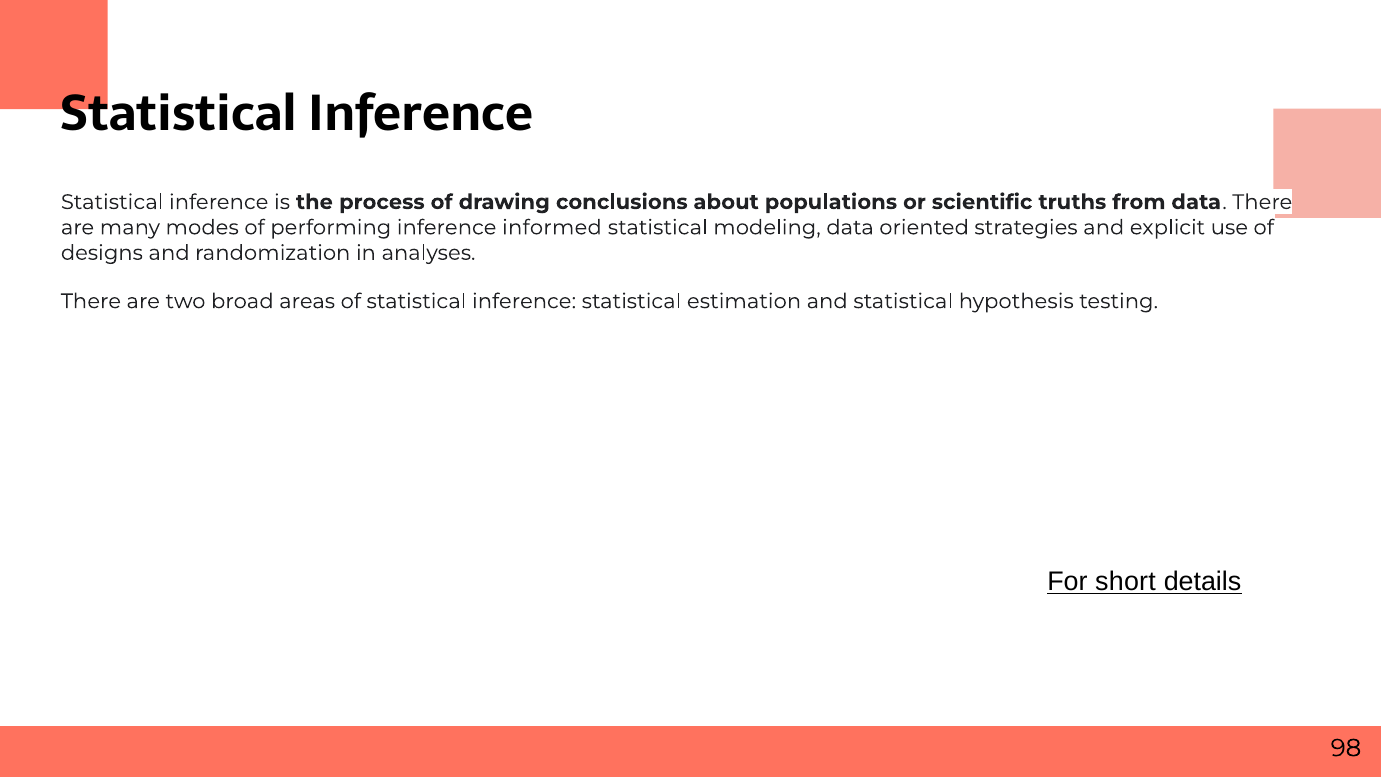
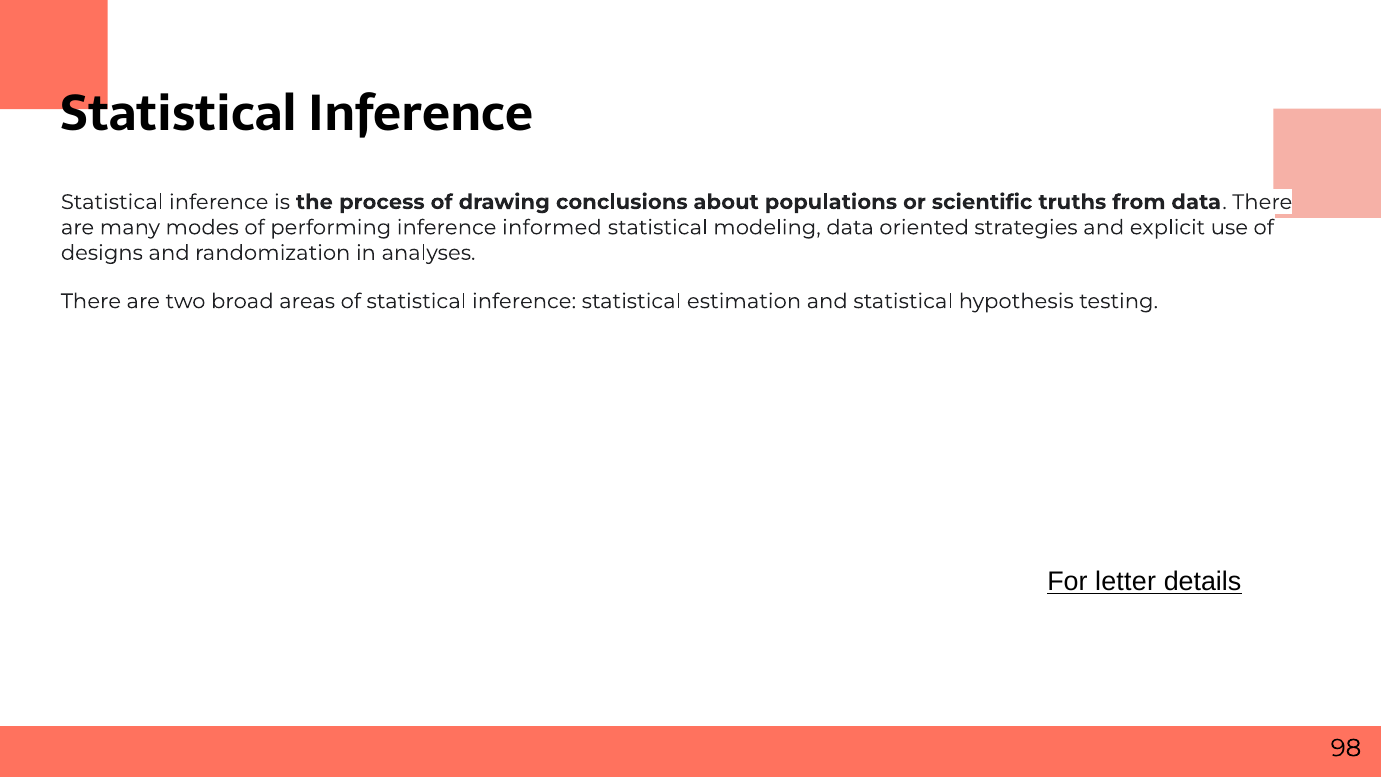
short: short -> letter
